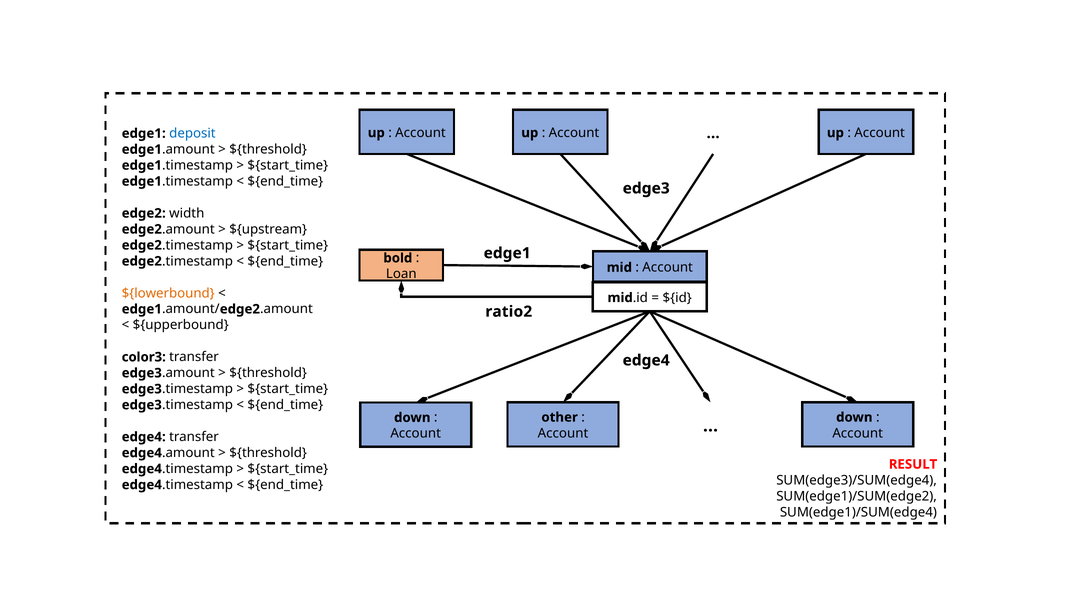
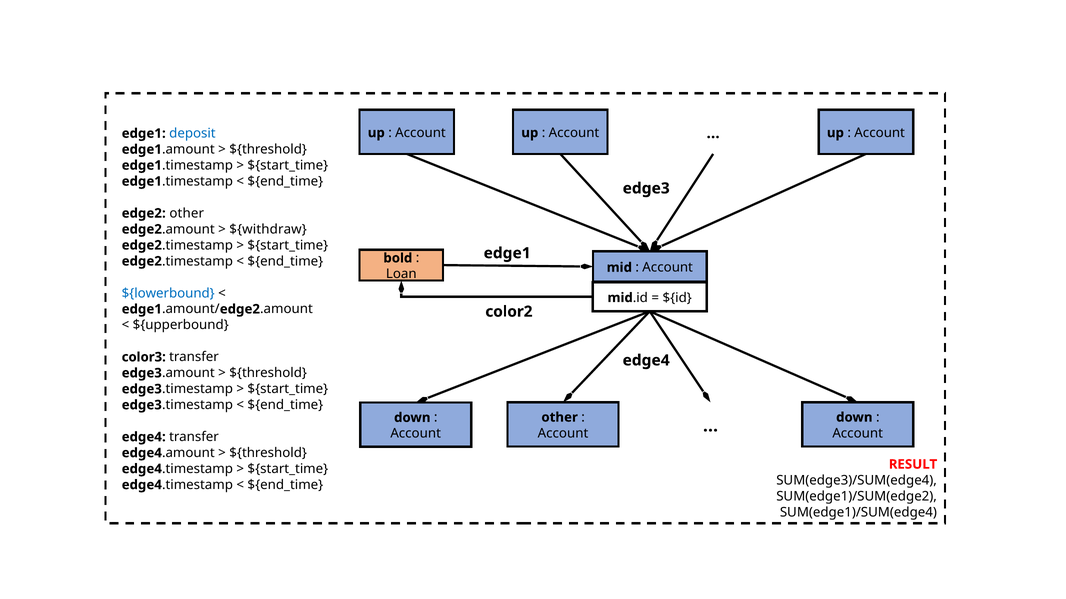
edge2 width: width -> other
${upstream: ${upstream -> ${withdraw
${lowerbound colour: orange -> blue
ratio2: ratio2 -> color2
